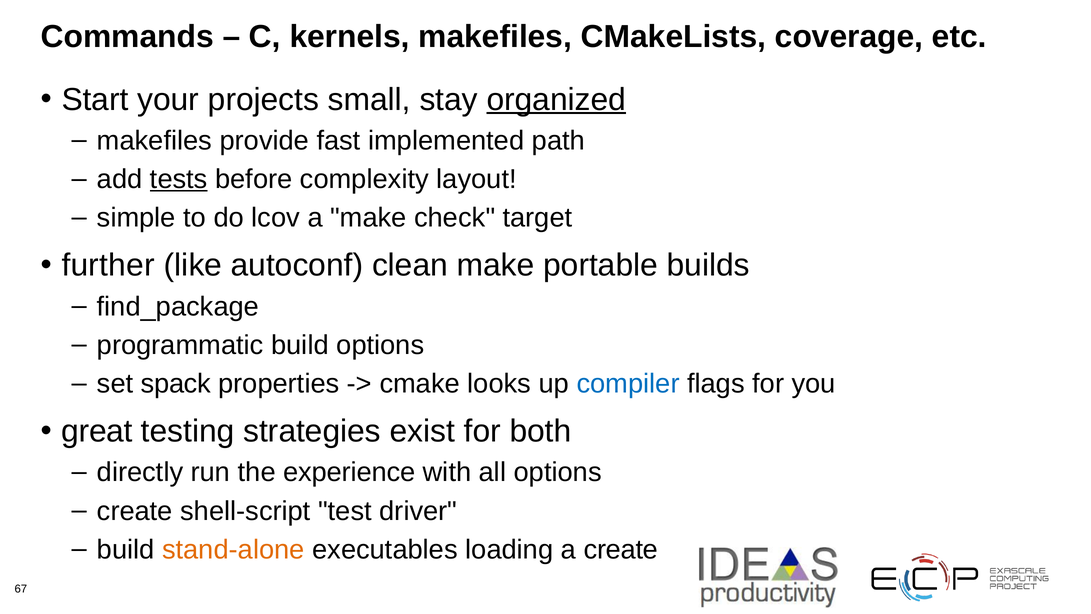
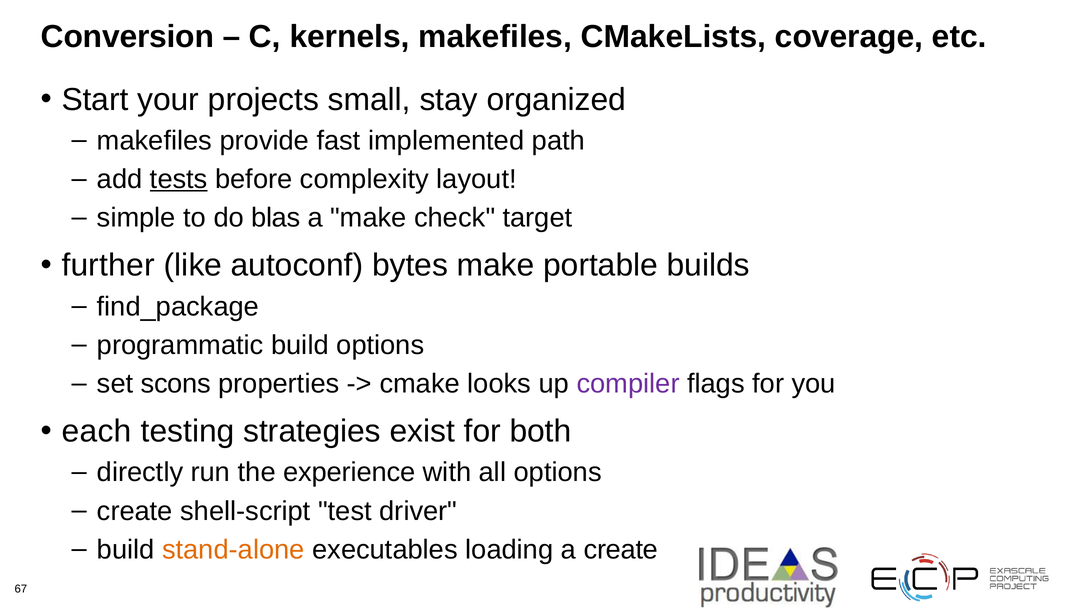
Commands: Commands -> Conversion
organized underline: present -> none
lcov: lcov -> blas
clean: clean -> bytes
spack: spack -> scons
compiler colour: blue -> purple
great: great -> each
